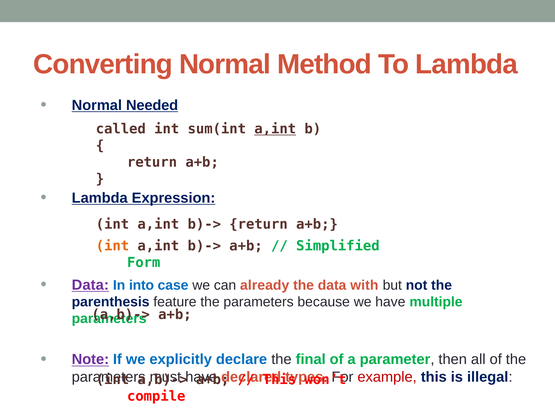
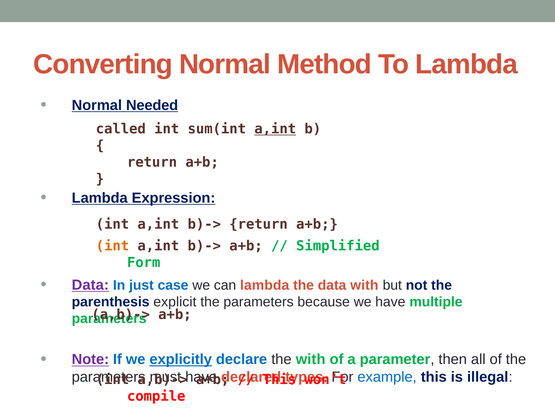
into: into -> just
can already: already -> lambda
feature: feature -> explicit
explicitly underline: none -> present
the final: final -> with
example colour: red -> blue
